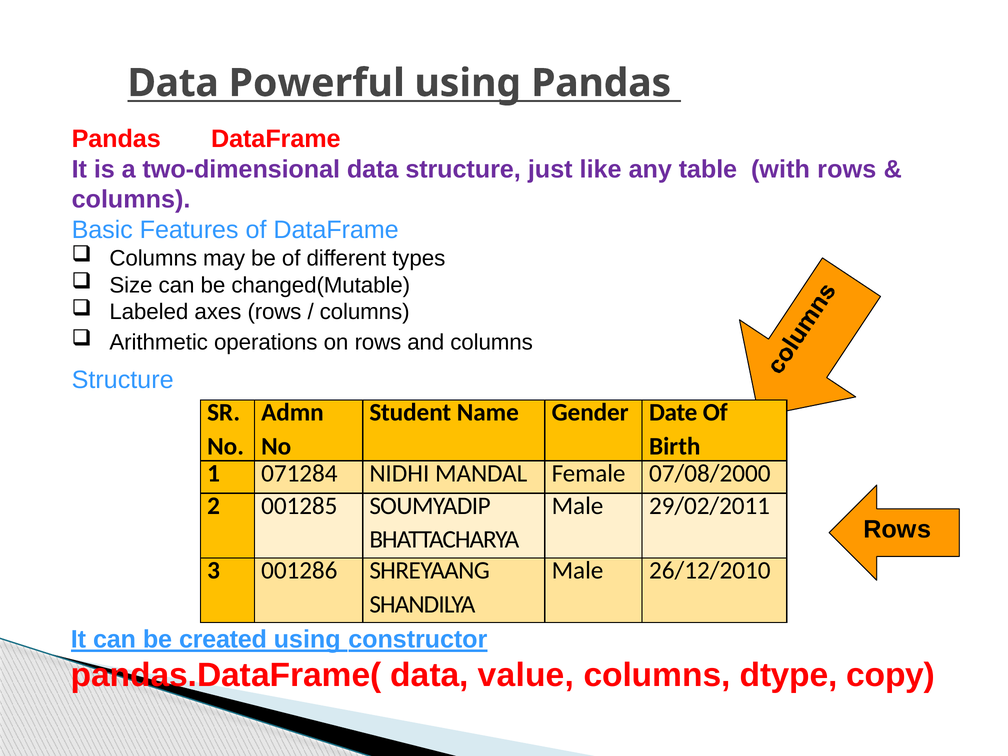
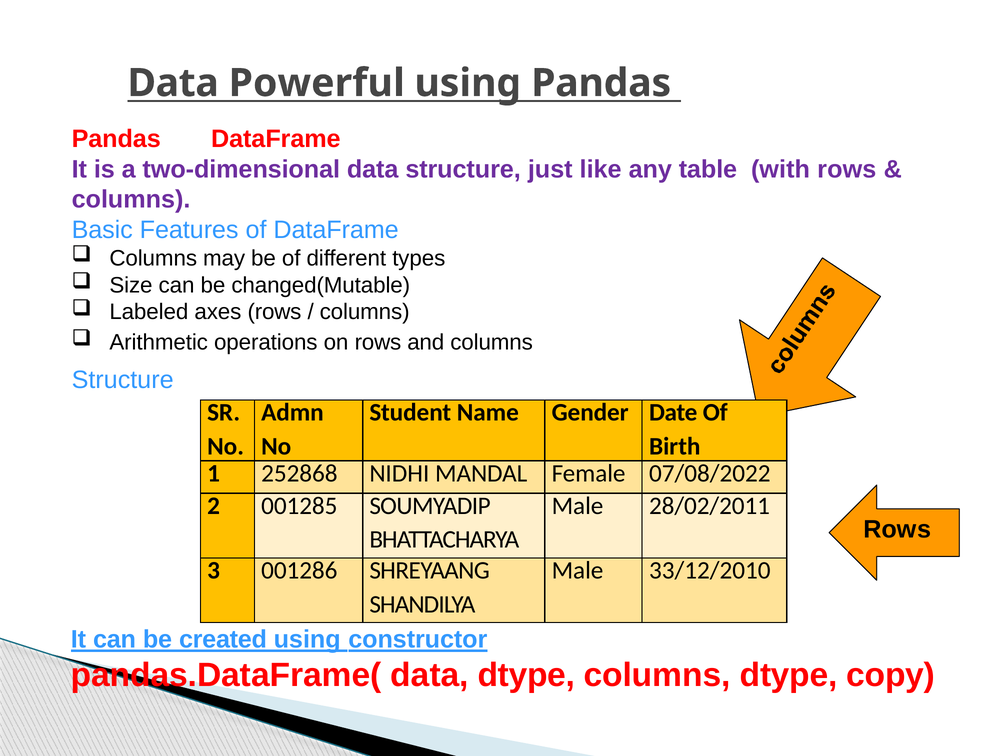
071284: 071284 -> 252868
07/08/2000: 07/08/2000 -> 07/08/2022
29/02/2011: 29/02/2011 -> 28/02/2011
26/12/2010: 26/12/2010 -> 33/12/2010
data value: value -> dtype
